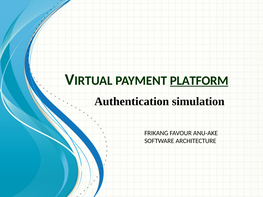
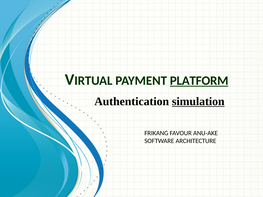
simulation underline: none -> present
